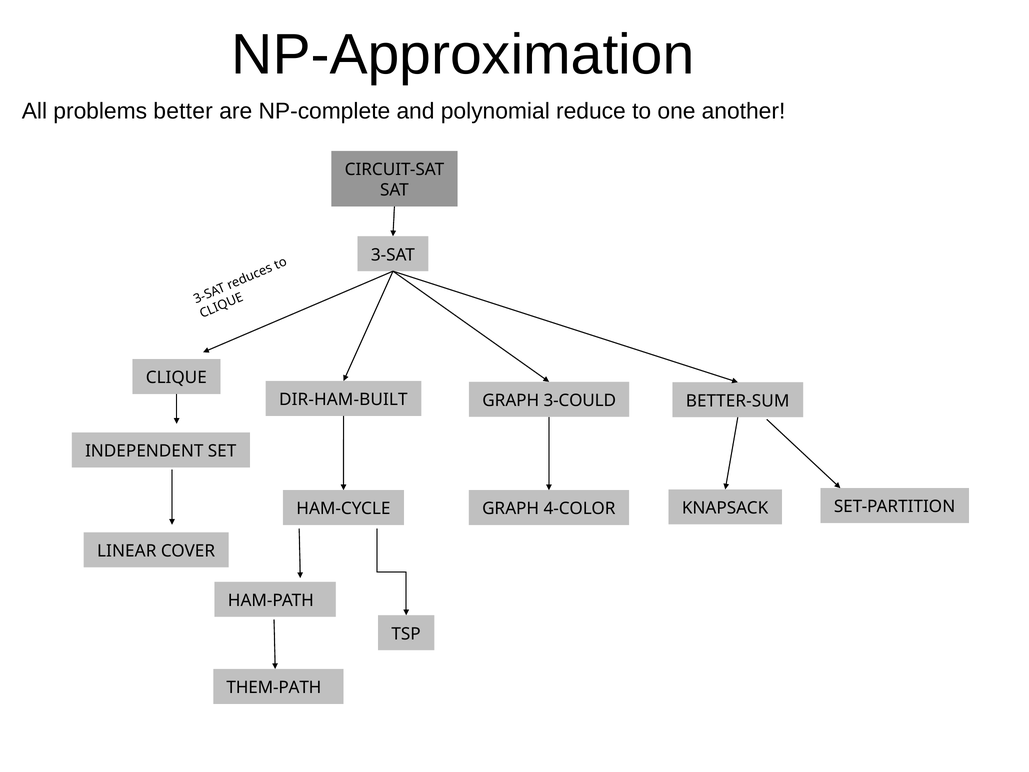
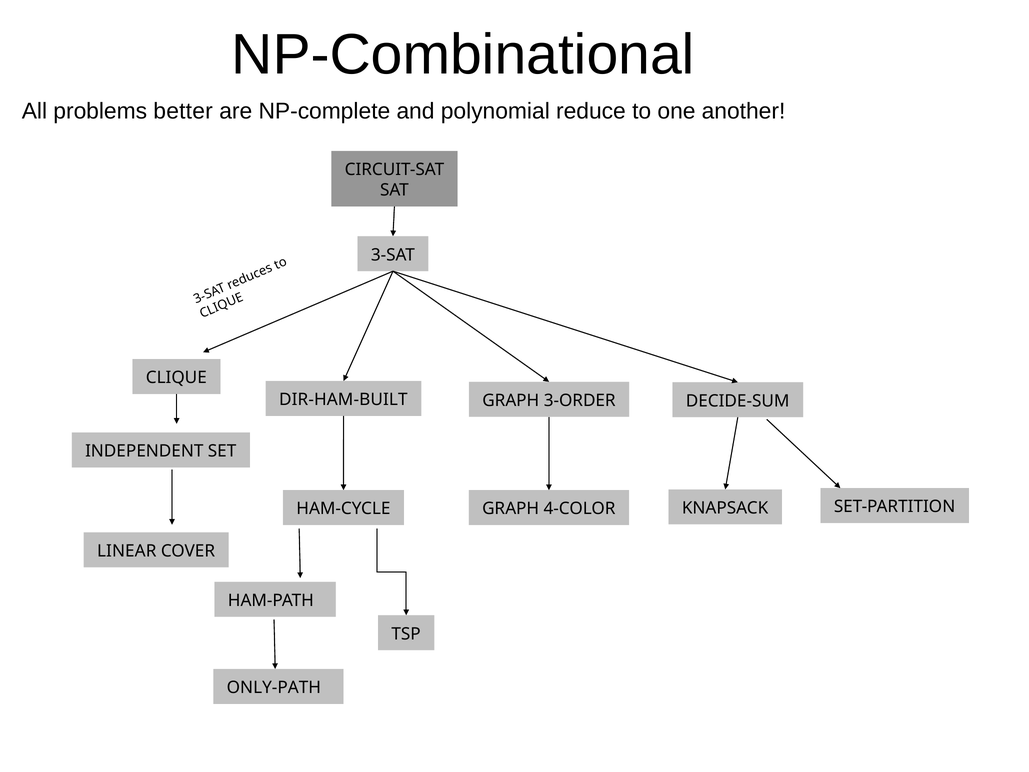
NP-Approximation: NP-Approximation -> NP-Combinational
3-COULD: 3-COULD -> 3-ORDER
BETTER-SUM: BETTER-SUM -> DECIDE-SUM
THEM-PATH: THEM-PATH -> ONLY-PATH
